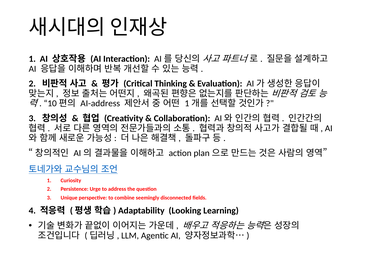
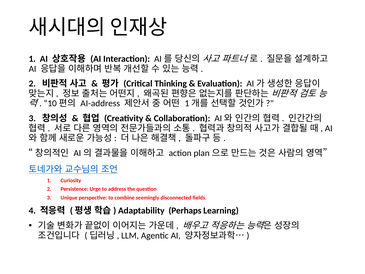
Looking: Looking -> Perhaps
